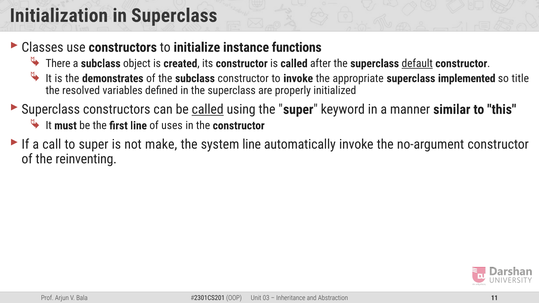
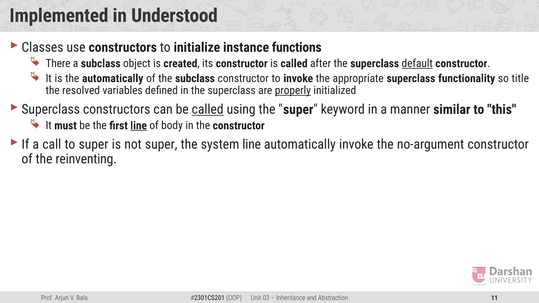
Initialization: Initialization -> Implemented
in Superclass: Superclass -> Understood
the demonstrates: demonstrates -> automatically
implemented: implemented -> functionality
properly underline: none -> present
line at (139, 126) underline: none -> present
uses: uses -> body
not make: make -> super
